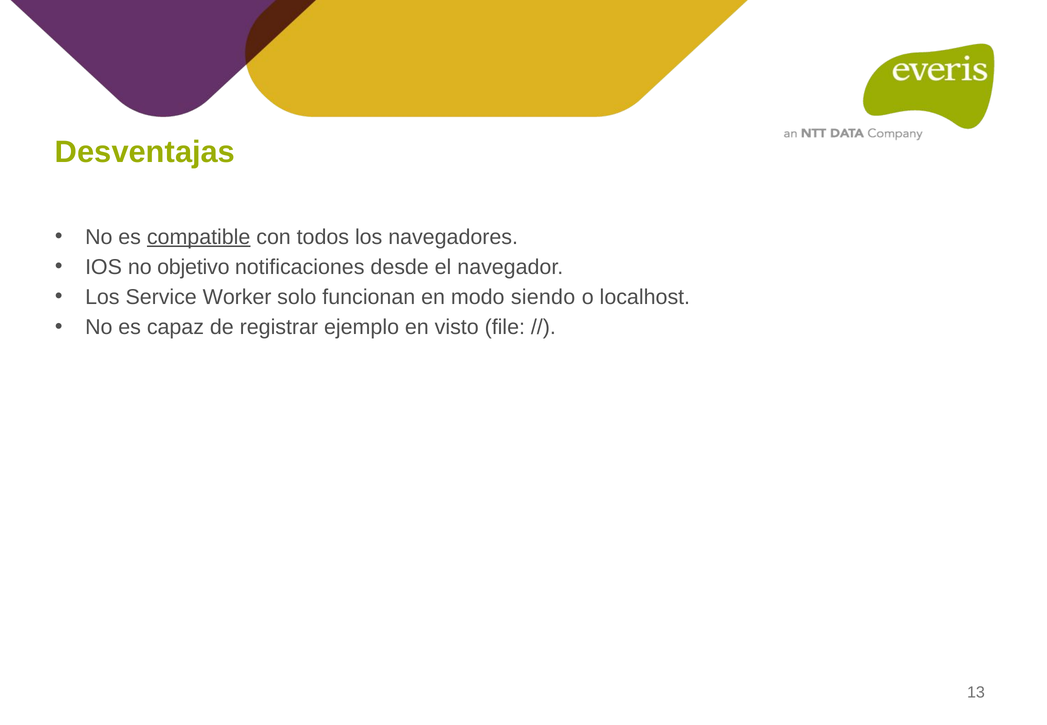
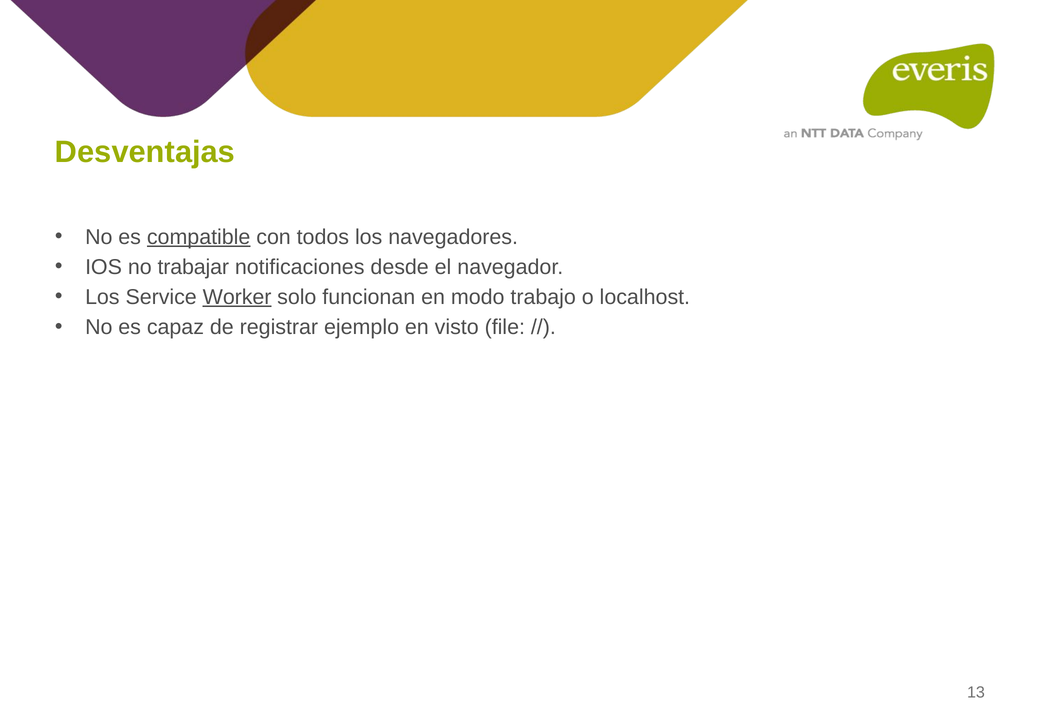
objetivo: objetivo -> trabajar
Worker underline: none -> present
siendo: siendo -> trabajo
